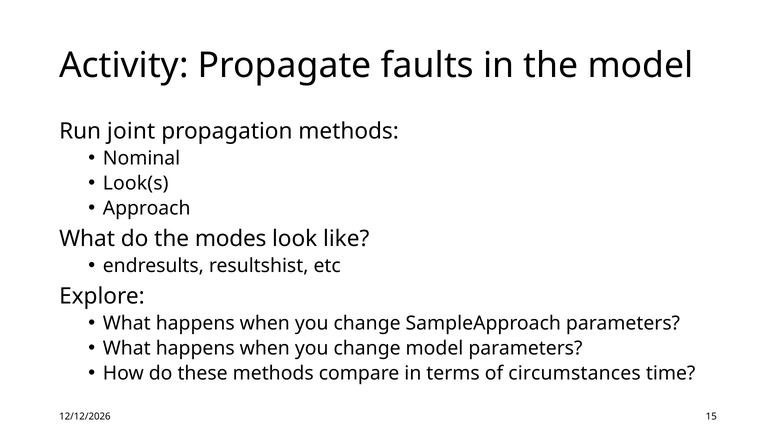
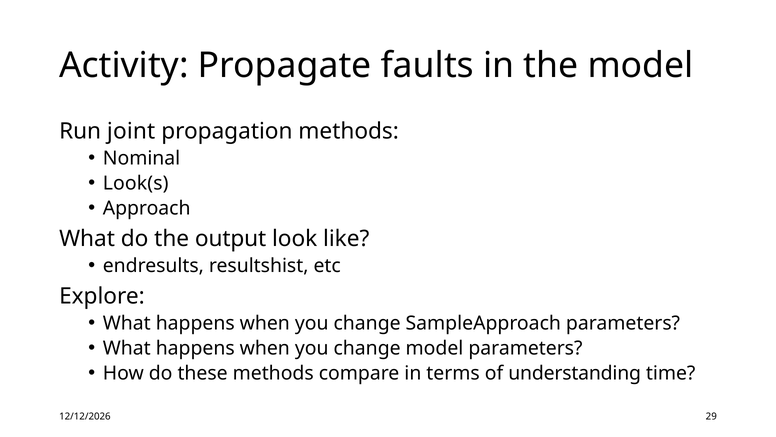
modes: modes -> output
circumstances: circumstances -> understanding
15: 15 -> 29
